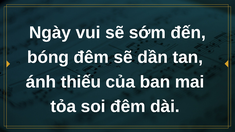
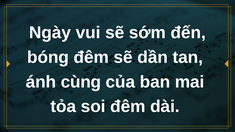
thiếu: thiếu -> cùng
